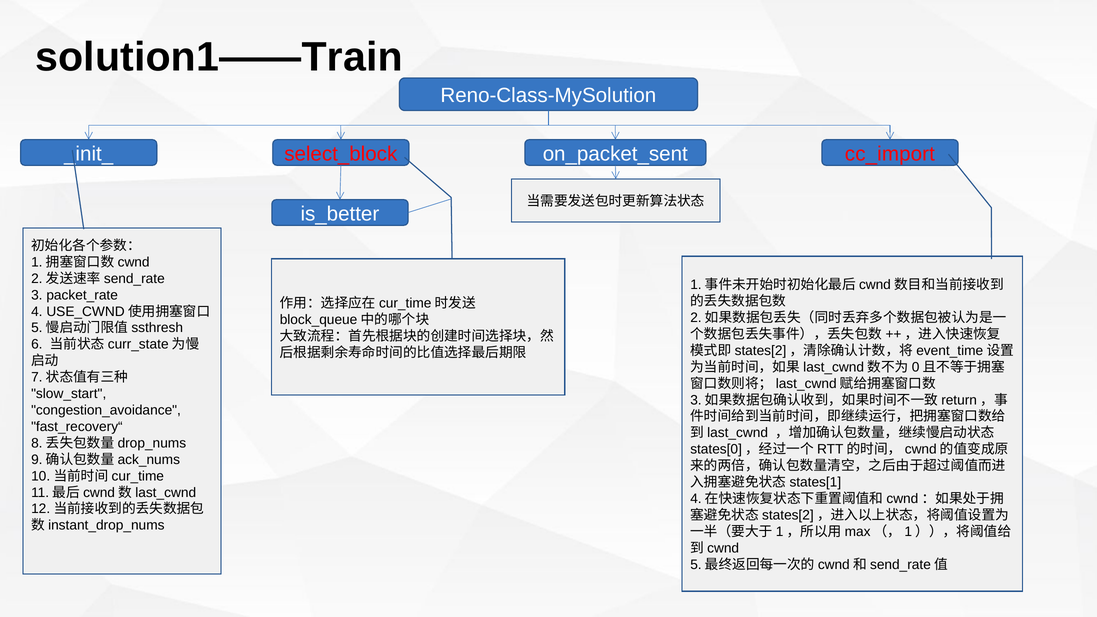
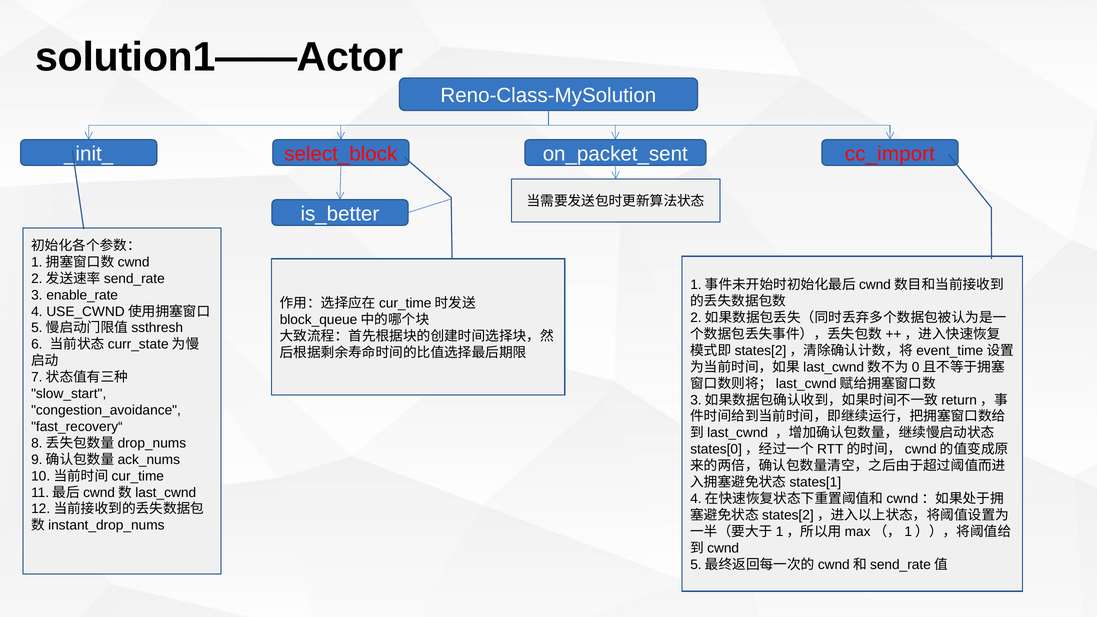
solution1——Train: solution1——Train -> solution1——Actor
packet_rate: packet_rate -> enable_rate
